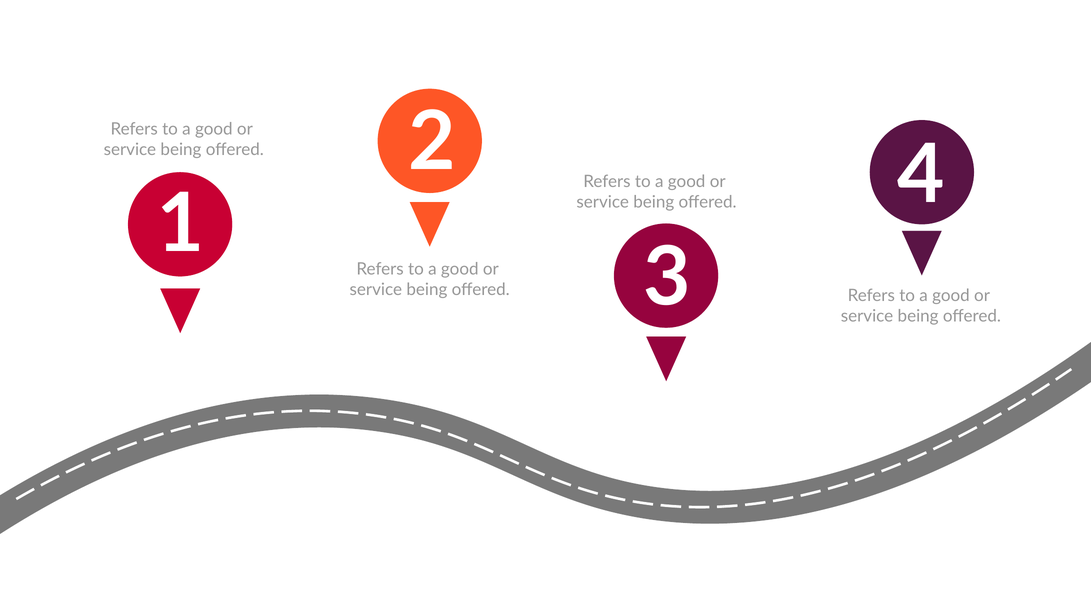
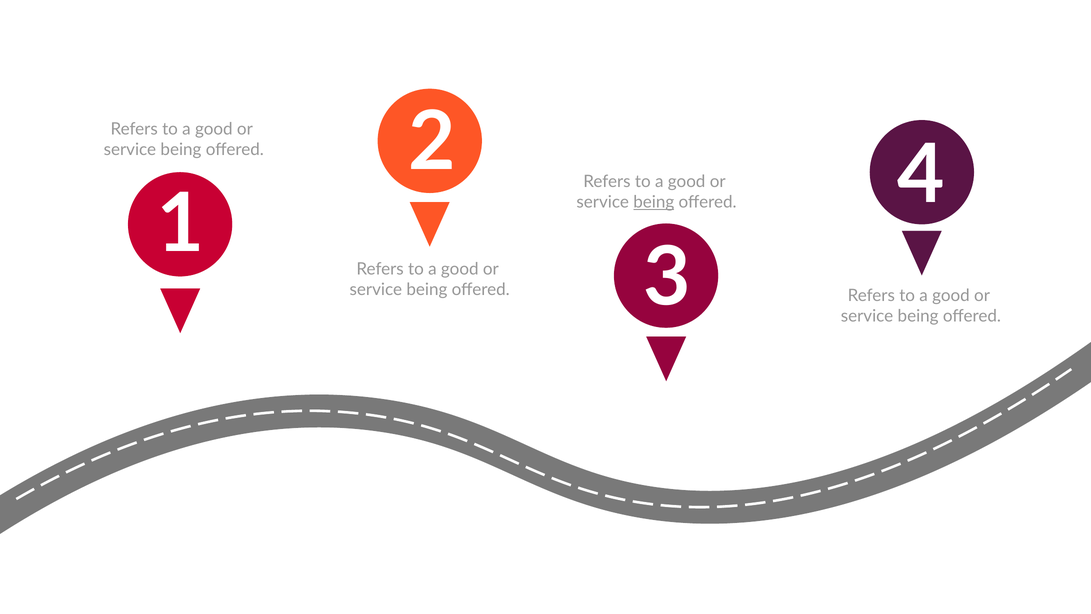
being at (654, 202) underline: none -> present
